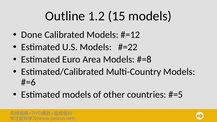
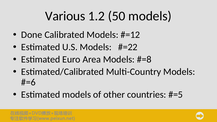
Outline: Outline -> Various
15: 15 -> 50
